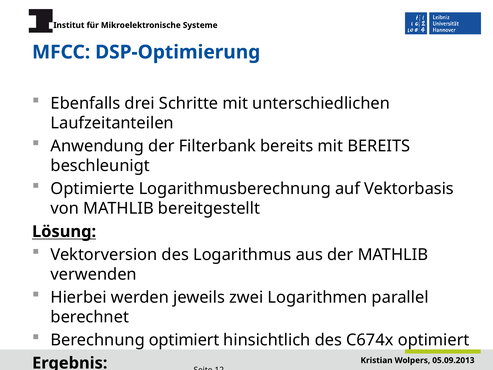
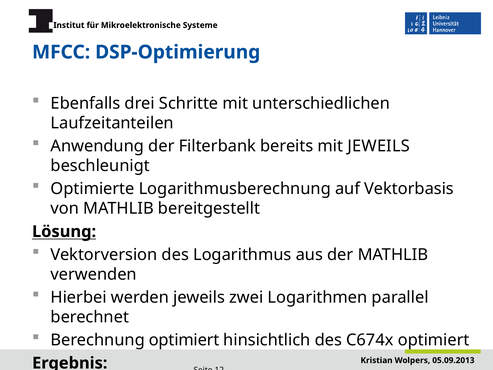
mit BEREITS: BEREITS -> JEWEILS
